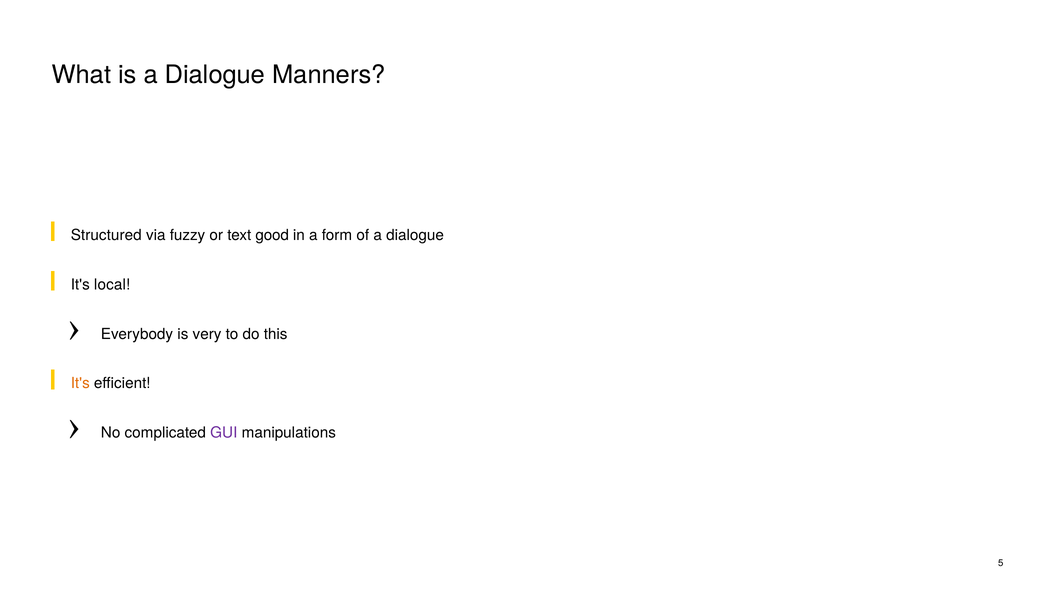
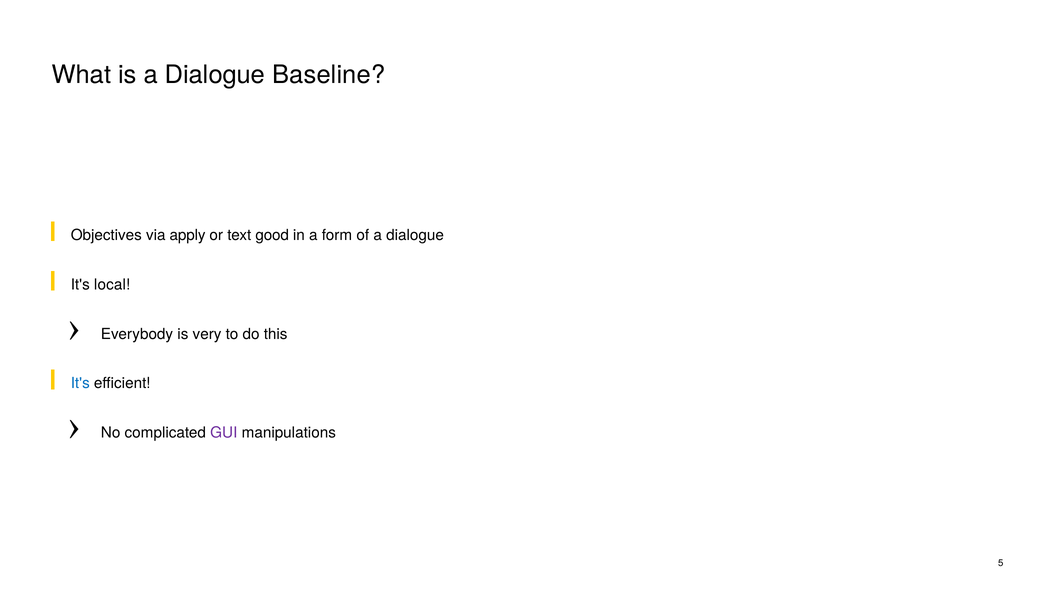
Manners: Manners -> Baseline
Structured: Structured -> Objectives
fuzzy: fuzzy -> apply
It's at (80, 384) colour: orange -> blue
